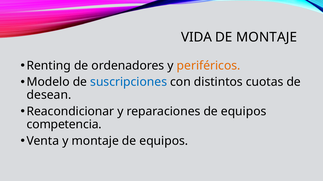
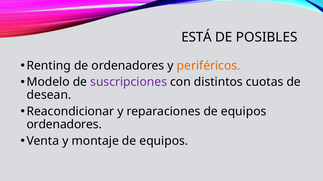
VIDA: VIDA -> ESTÁ
DE MONTAJE: MONTAJE -> POSIBLES
suscripciones colour: blue -> purple
competencia at (64, 125): competencia -> ordenadores
